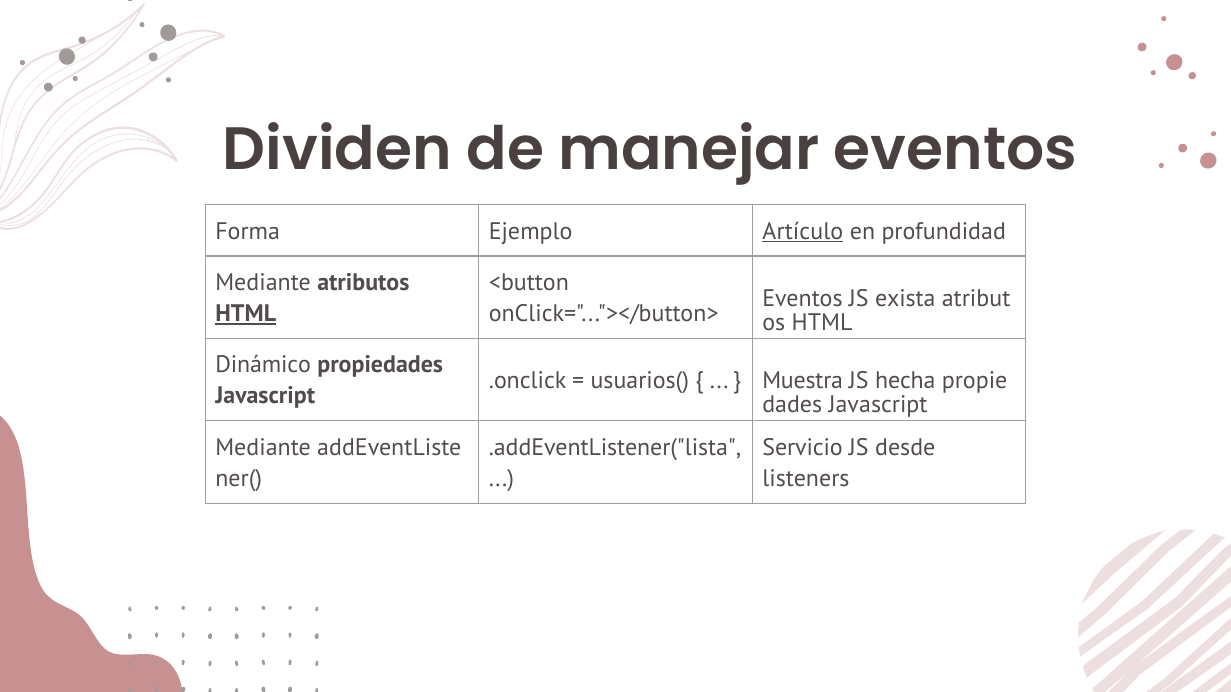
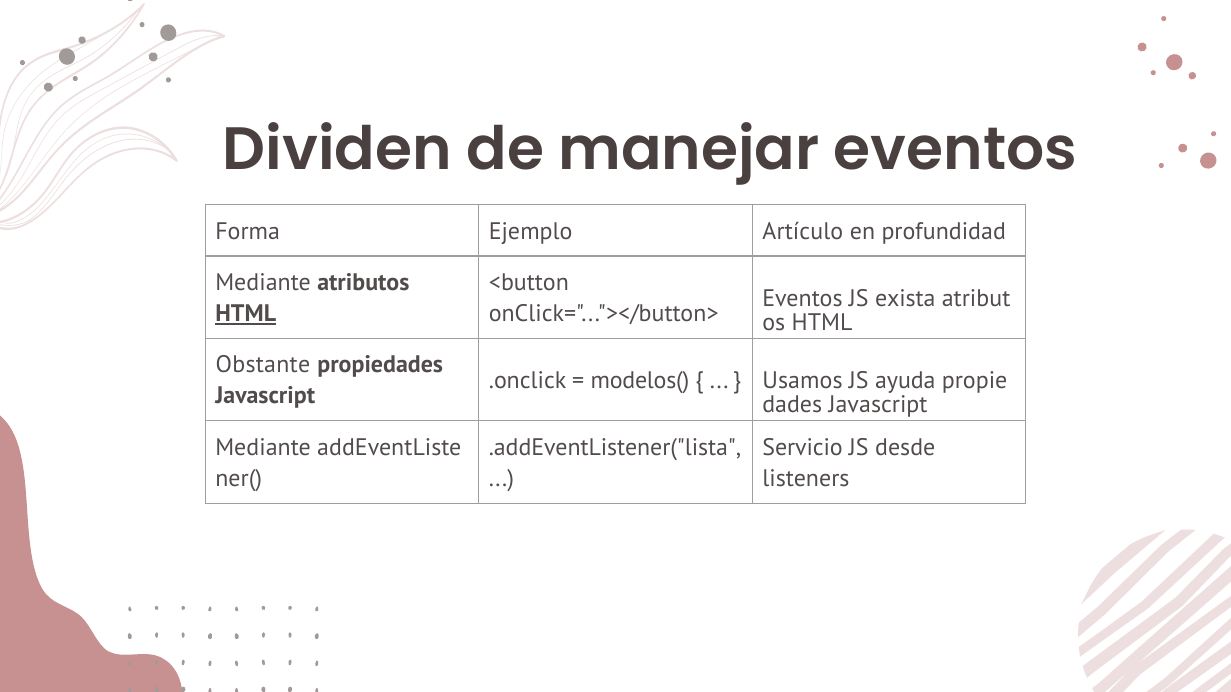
Artículo underline: present -> none
Dinámico: Dinámico -> Obstante
usuarios(: usuarios( -> modelos(
Muestra: Muestra -> Usamos
hecha: hecha -> ayuda
